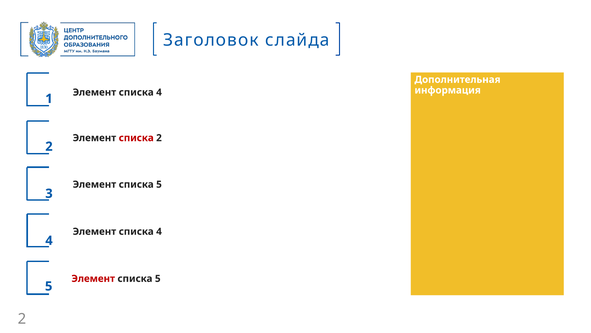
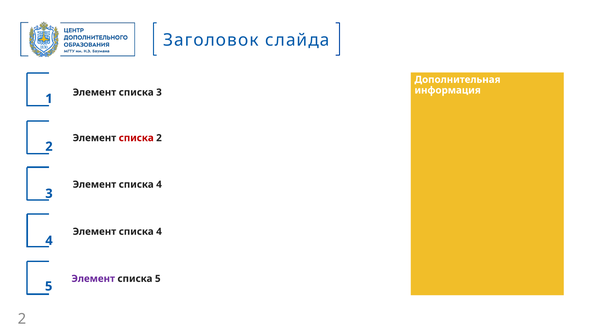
4 at (159, 92): 4 -> 3
5 at (159, 184): 5 -> 4
Элемент at (93, 278) colour: red -> purple
